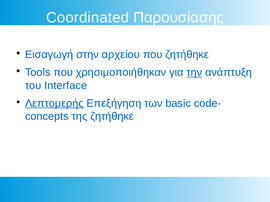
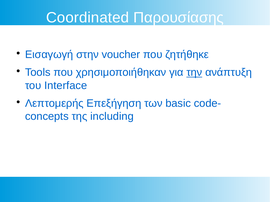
αρχείου: αρχείου -> voucher
Λεπτομερής underline: present -> none
της ζητήθηκε: ζητήθηκε -> including
